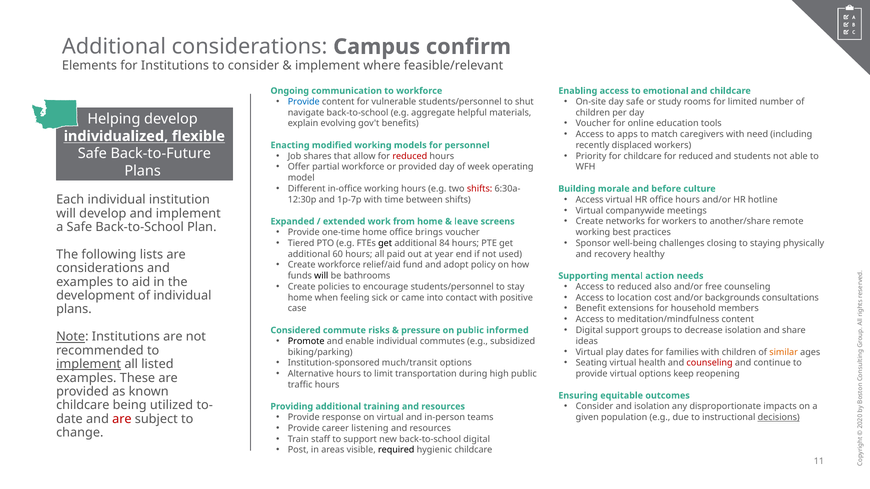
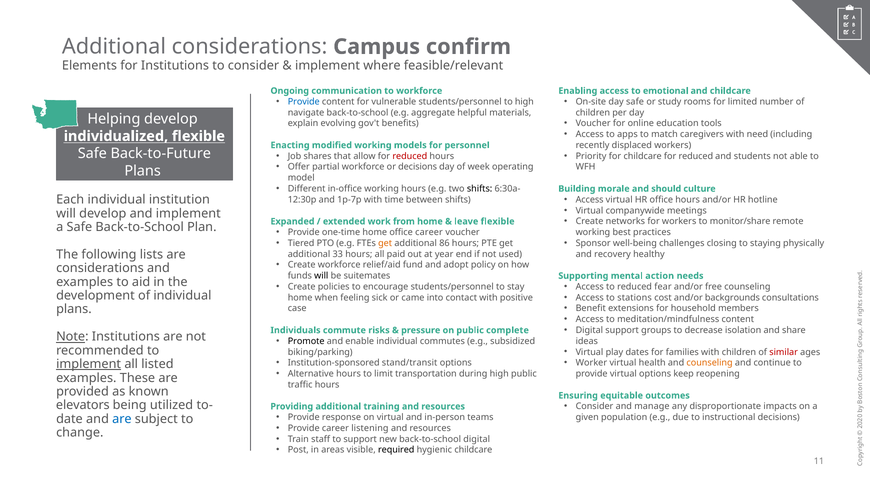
to shut: shut -> high
or provided: provided -> decisions
shifts at (480, 189) colour: red -> black
before: before -> should
another/share: another/share -> monitor/share
leave screens: screens -> flexible
office brings: brings -> career
get at (385, 243) colour: black -> orange
84: 84 -> 86
60: 60 -> 33
bathrooms: bathrooms -> suitemates
also: also -> fear
location: location -> stations
Considered: Considered -> Individuals
informed: informed -> complete
similar colour: orange -> red
much/transit: much/transit -> stand/transit
Seating: Seating -> Worker
counseling at (710, 363) colour: red -> orange
childcare at (83, 406): childcare -> elevators
and isolation: isolation -> manage
decisions at (779, 418) underline: present -> none
are at (122, 419) colour: red -> blue
